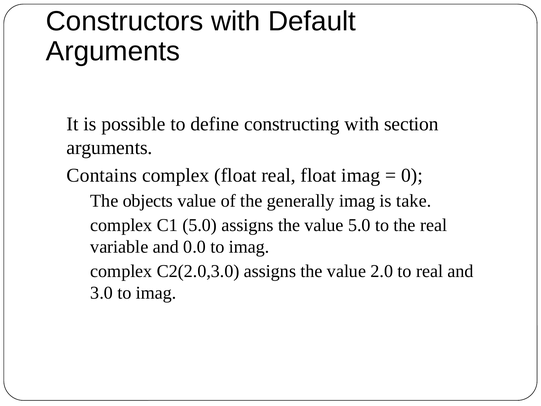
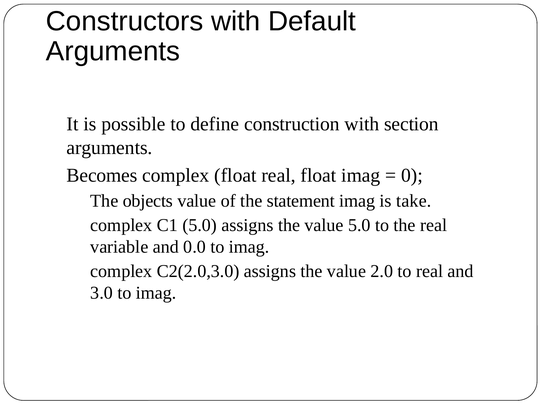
constructing: constructing -> construction
Contains: Contains -> Becomes
generally: generally -> statement
